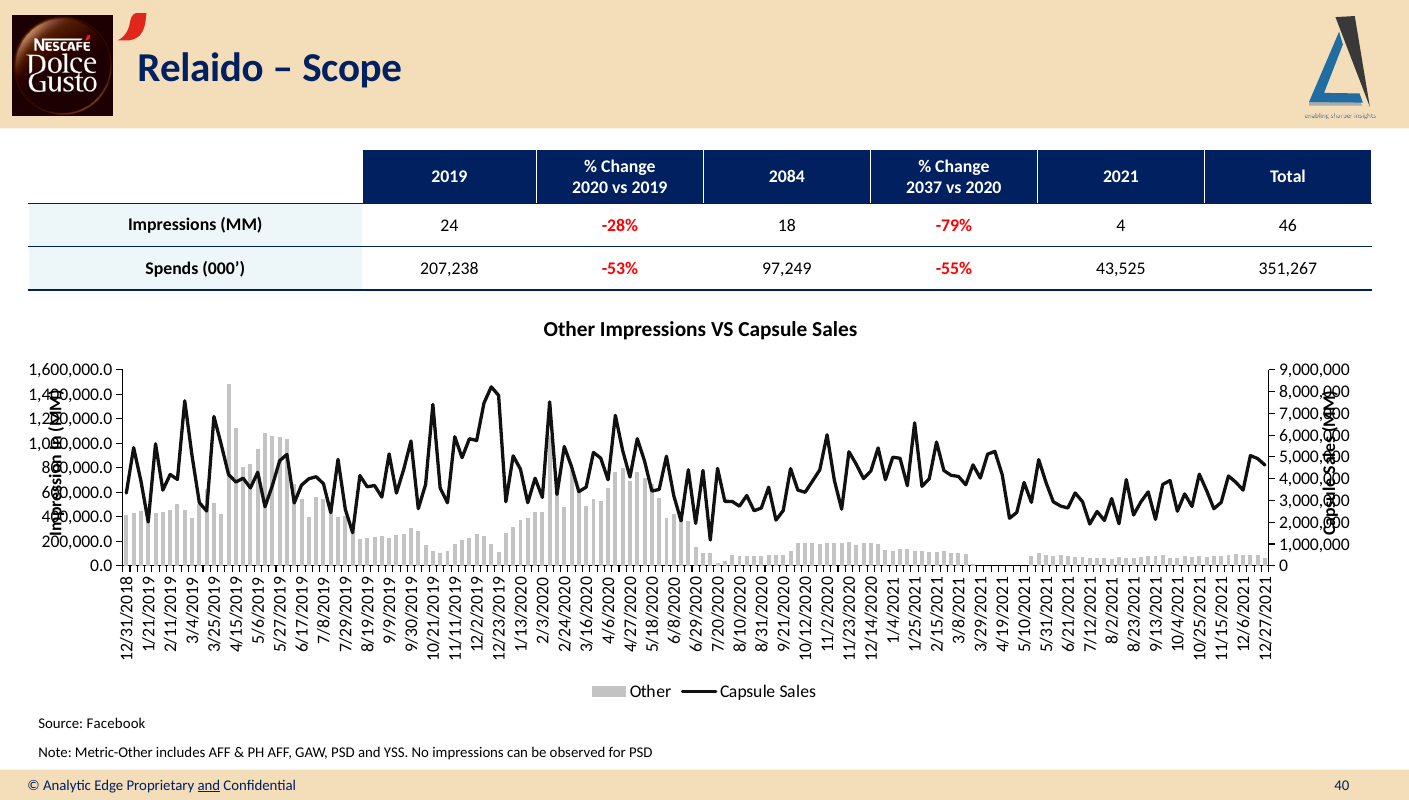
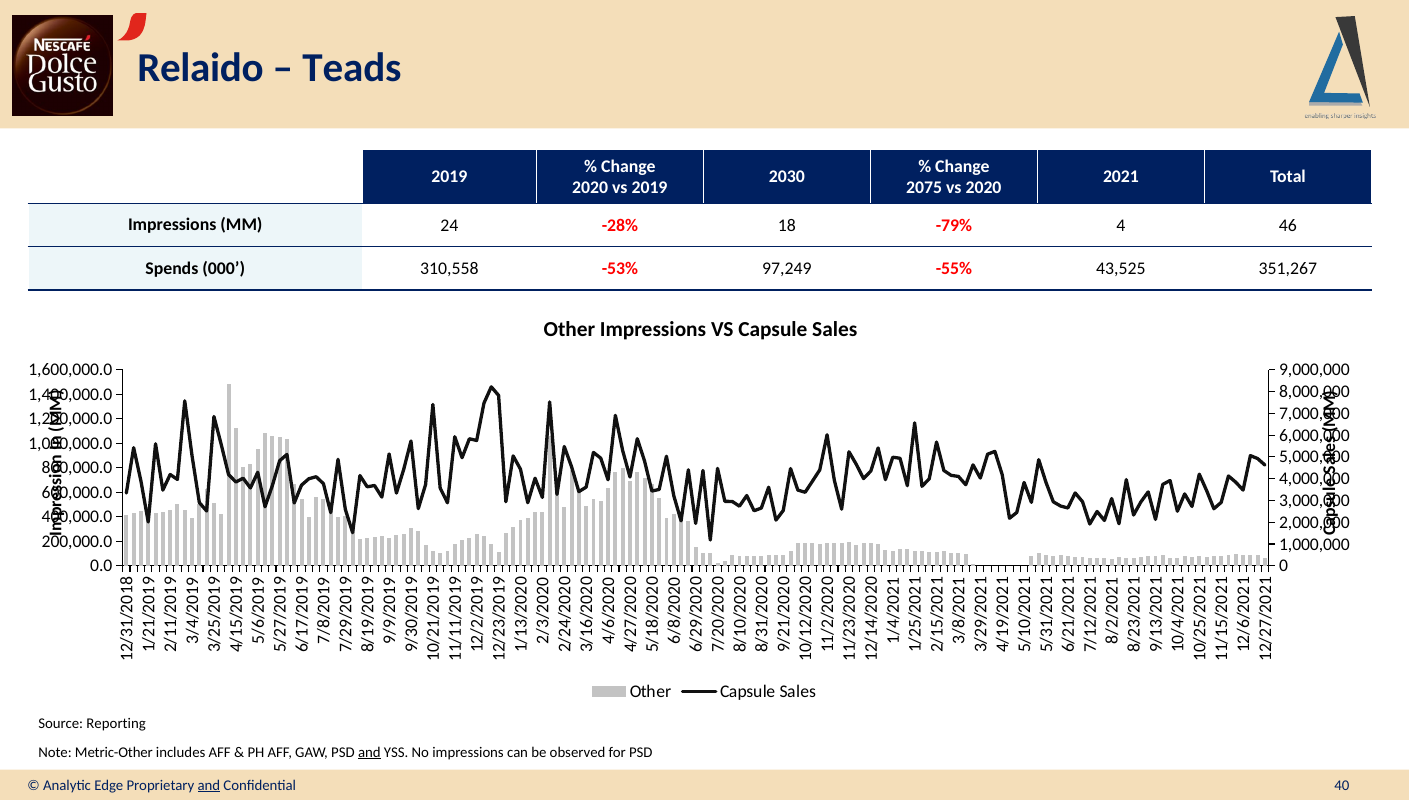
Scope: Scope -> Teads
2084: 2084 -> 2030
2037: 2037 -> 2075
207,238: 207,238 -> 310,558
Facebook: Facebook -> Reporting
and at (369, 753) underline: none -> present
